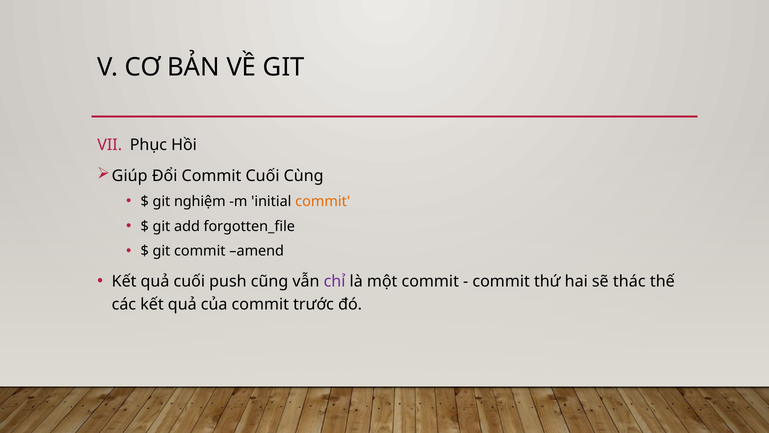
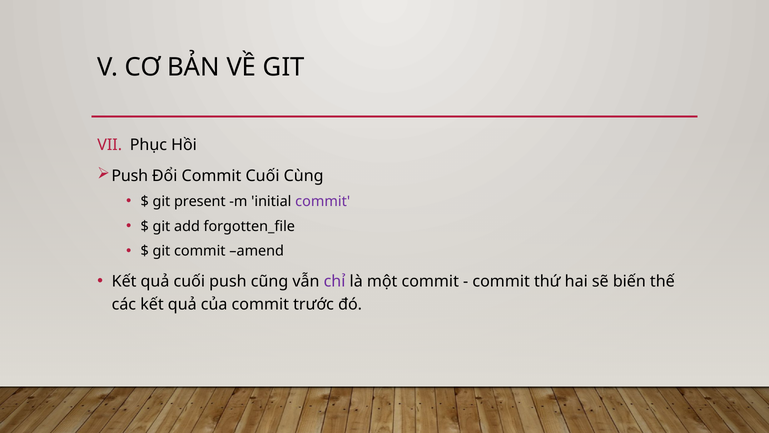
Giúp at (130, 176): Giúp -> Push
nghiệm: nghiệm -> present
commit at (323, 201) colour: orange -> purple
thác: thác -> biến
